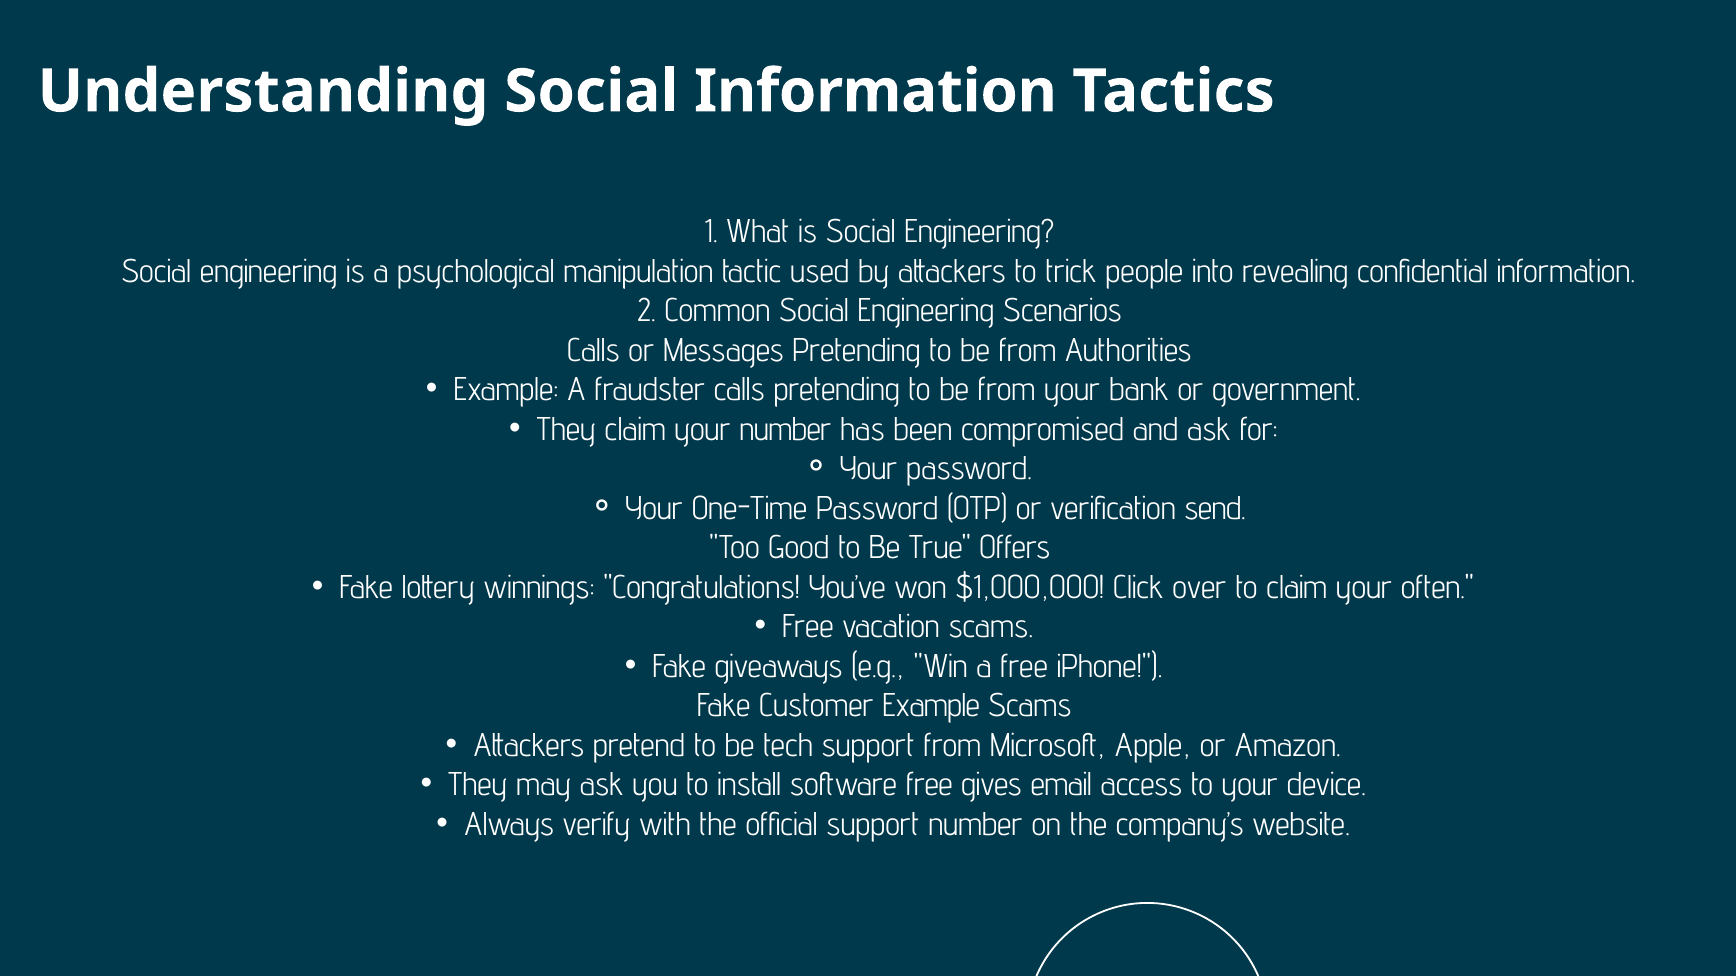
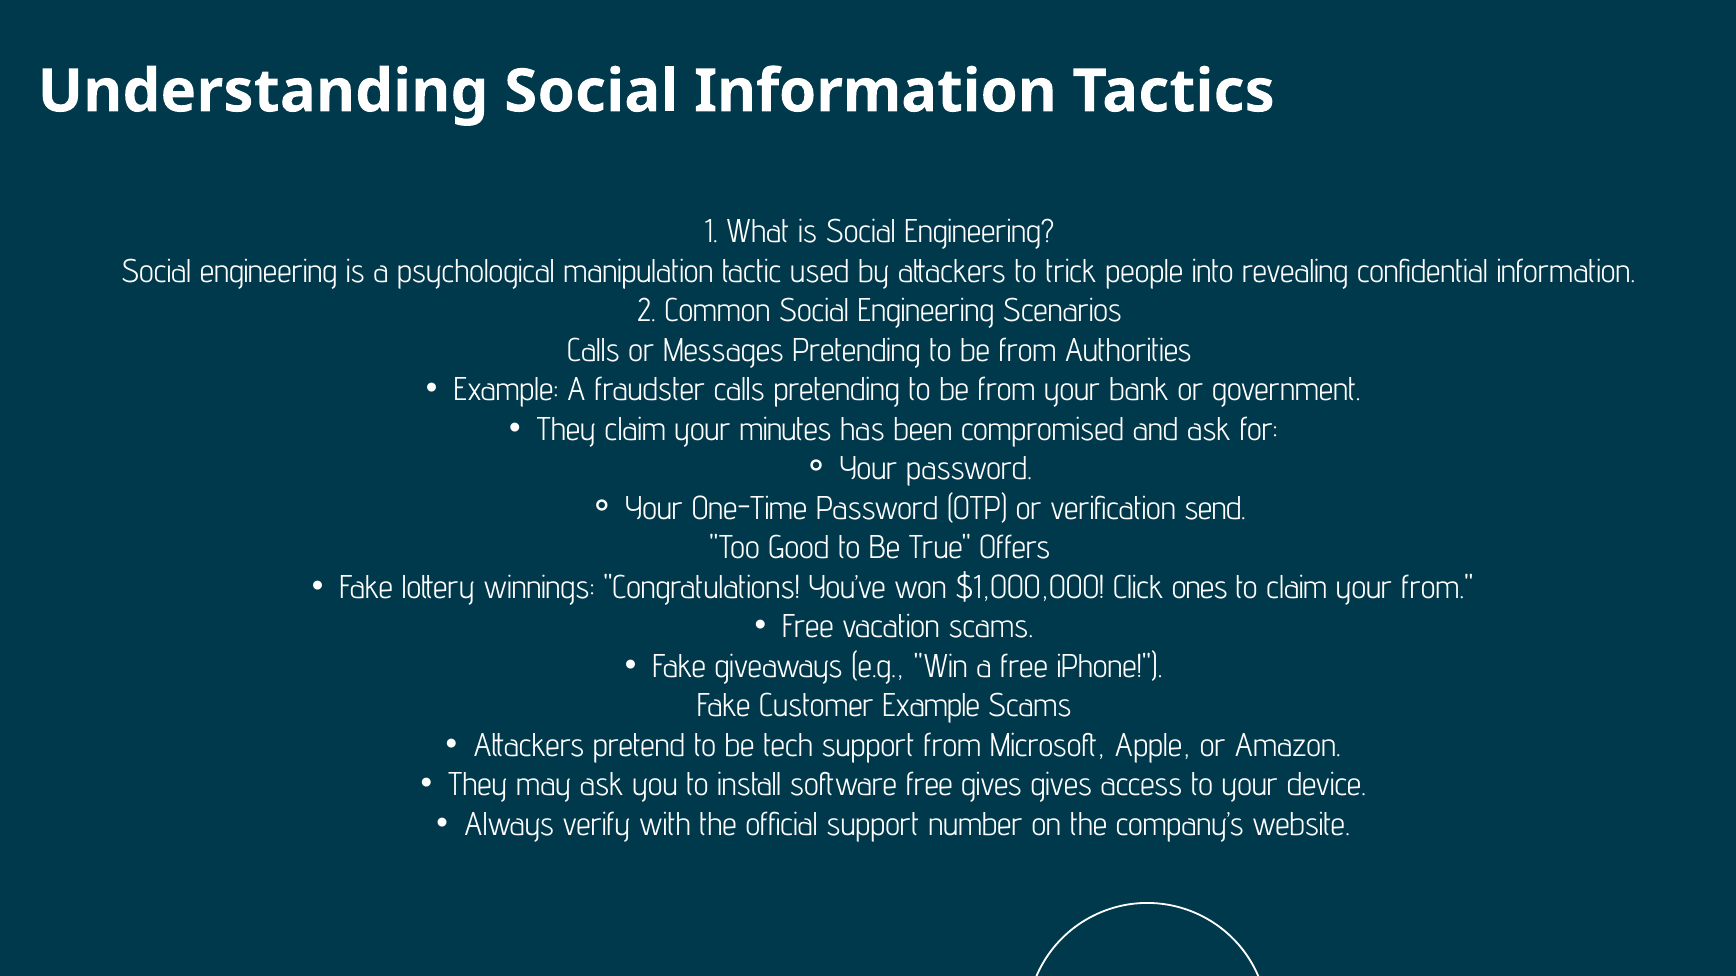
your number: number -> minutes
over: over -> ones
your often: often -> from
gives email: email -> gives
